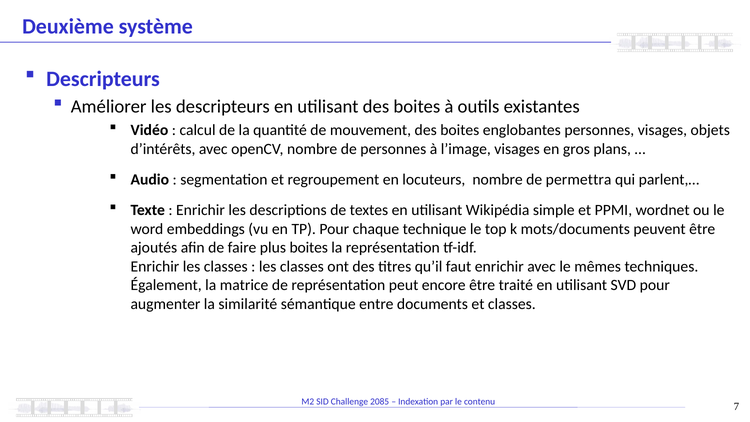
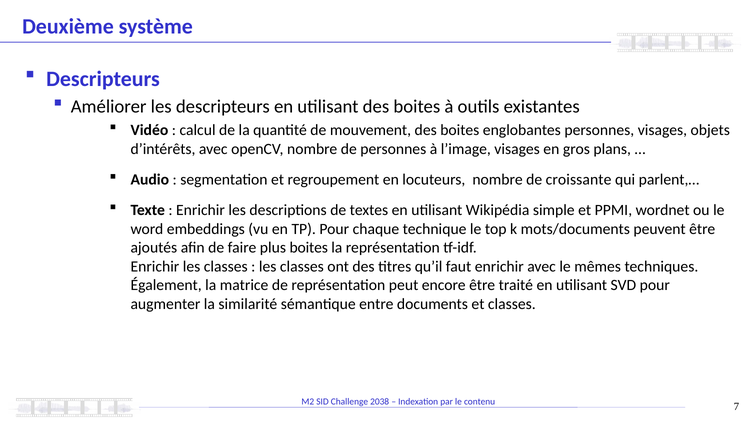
permettra: permettra -> croissante
2085: 2085 -> 2038
